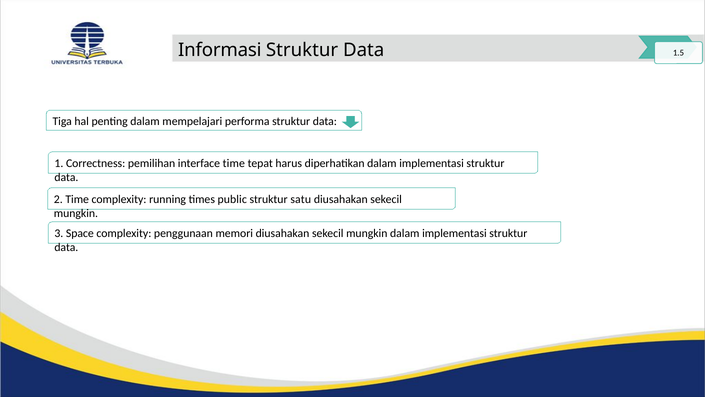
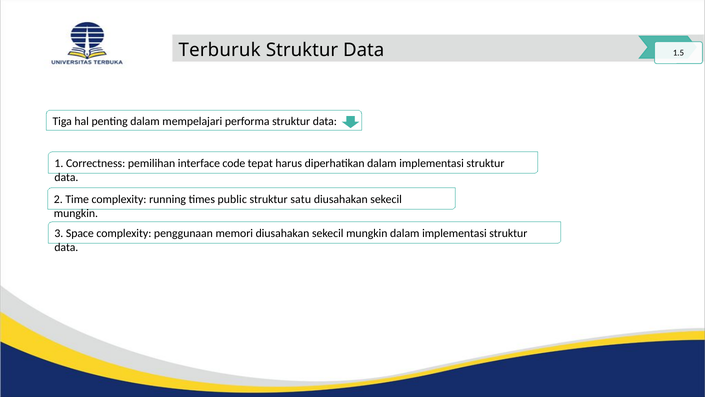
Informasi: Informasi -> Terburuk
interface time: time -> code
